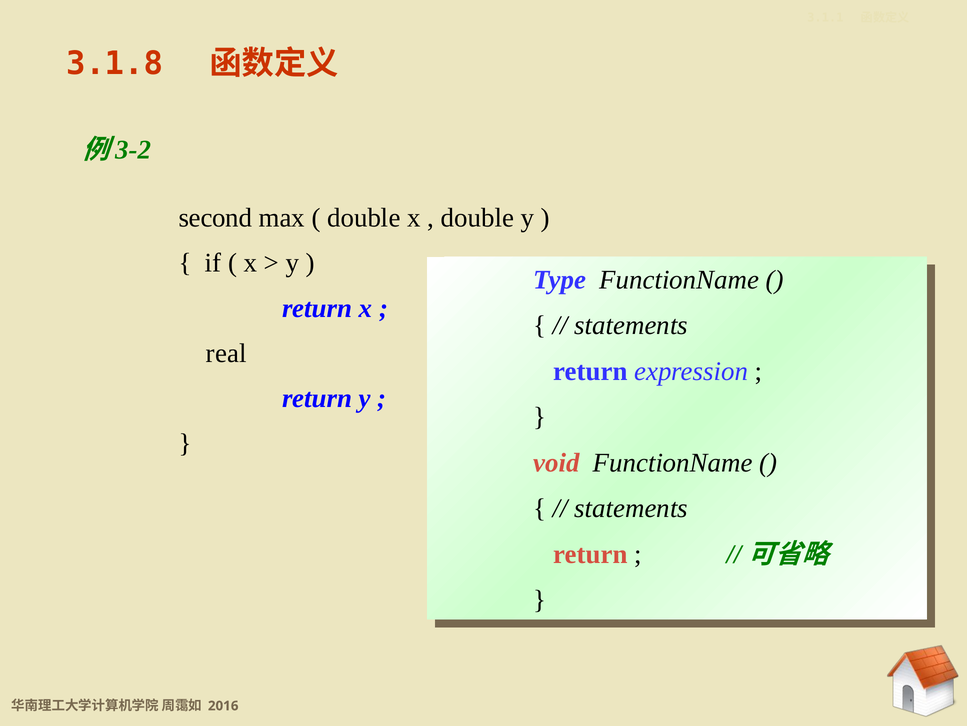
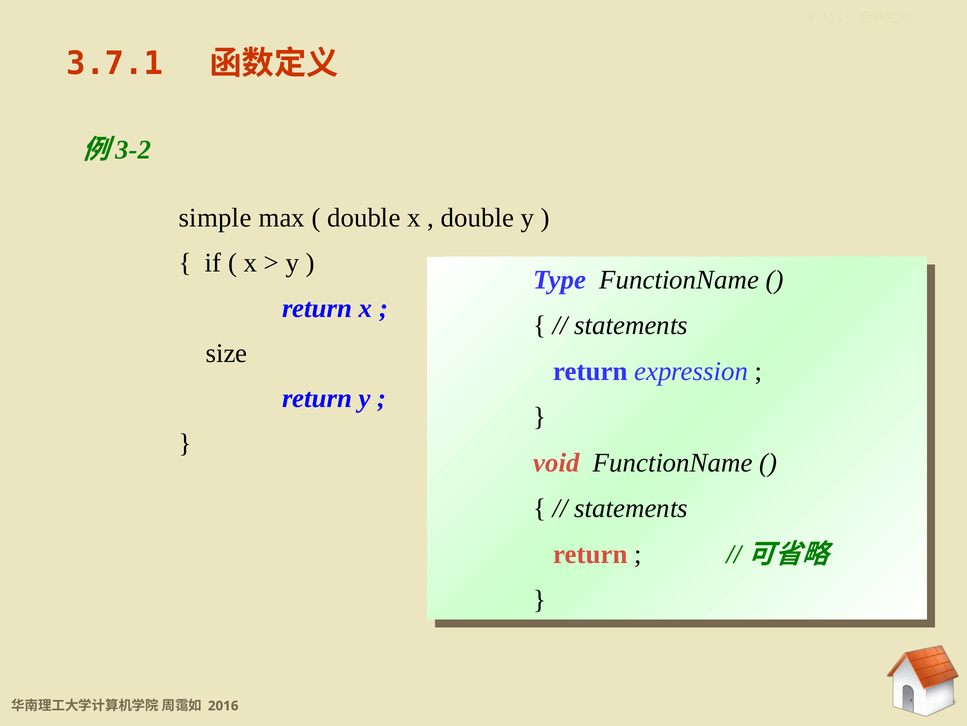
3.1.8: 3.1.8 -> 3.7.1
second: second -> simple
real: real -> size
